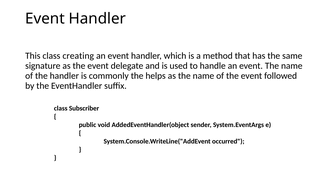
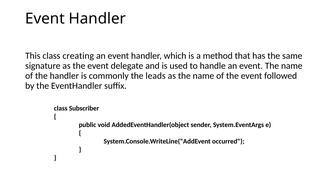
helps: helps -> leads
